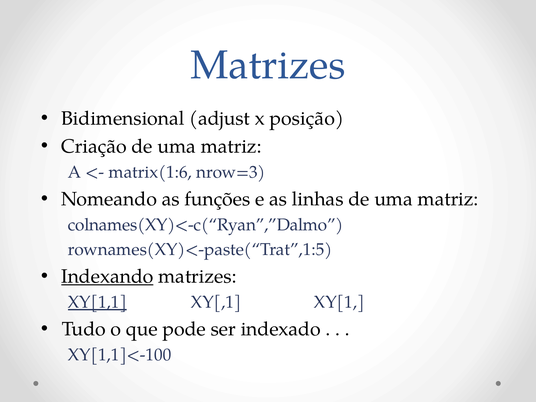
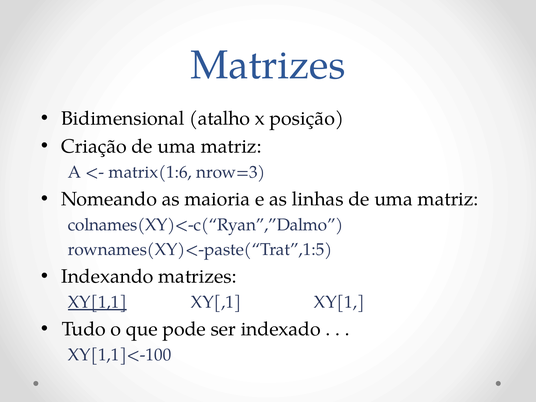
adjust: adjust -> atalho
funções: funções -> maioria
Indexando underline: present -> none
